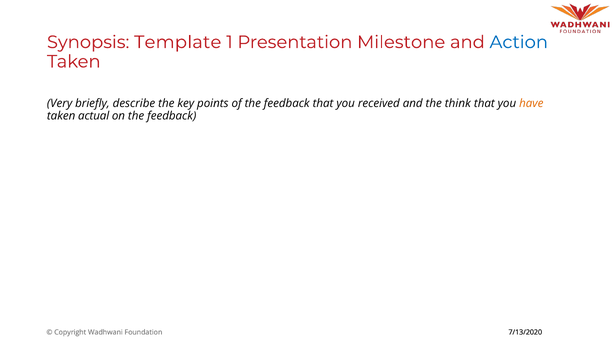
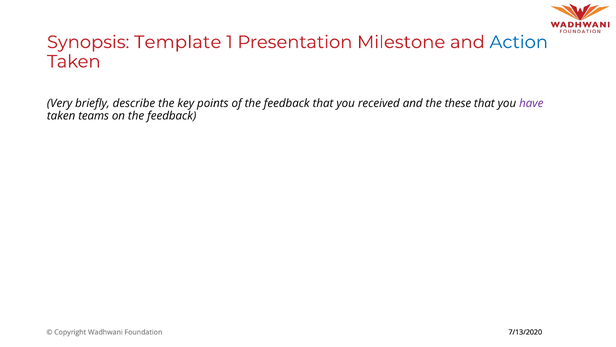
think: think -> these
have colour: orange -> purple
actual: actual -> teams
